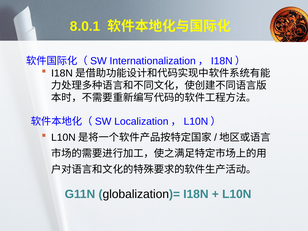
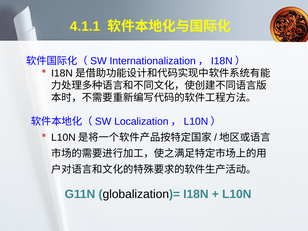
8.0.1: 8.0.1 -> 4.1.1
